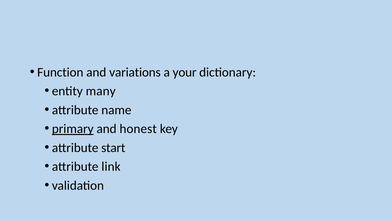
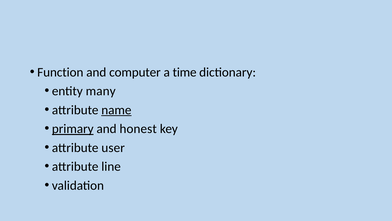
variations: variations -> computer
your: your -> time
name underline: none -> present
start: start -> user
link: link -> line
